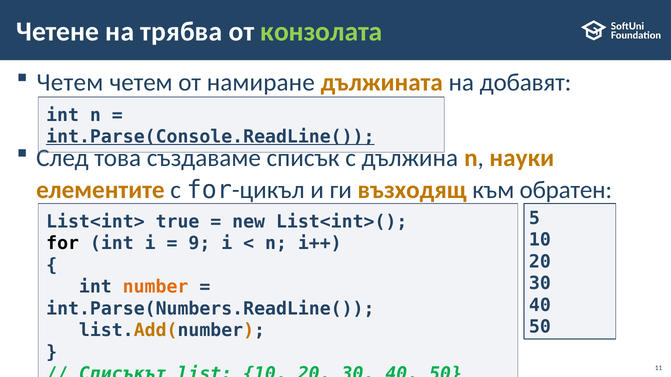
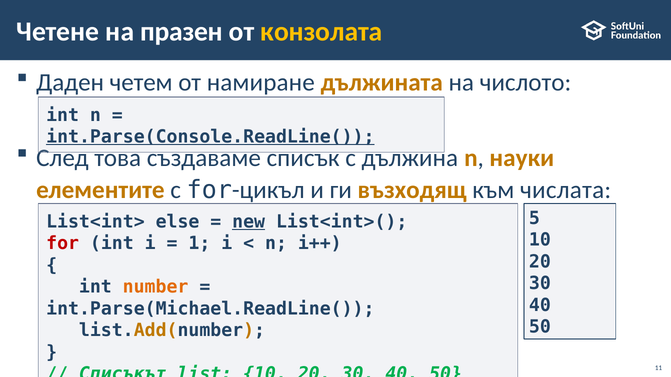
трябва: трябва -> празен
конзолата colour: light green -> yellow
Четем at (70, 83): Четем -> Даден
добавят: добавят -> числото
обратен: обратен -> числата
true: true -> else
new underline: none -> present
for colour: black -> red
9: 9 -> 1
int.Parse(Numbers.ReadLine(: int.Parse(Numbers.ReadLine( -> int.Parse(Michael.ReadLine(
